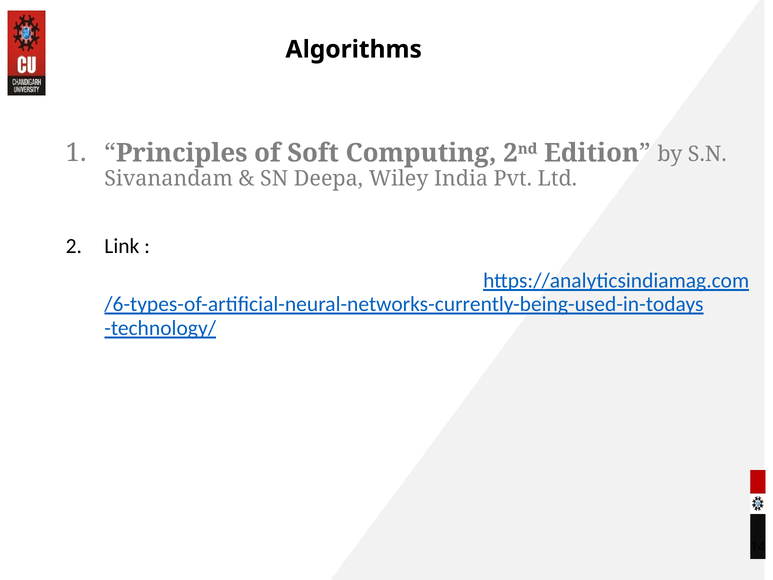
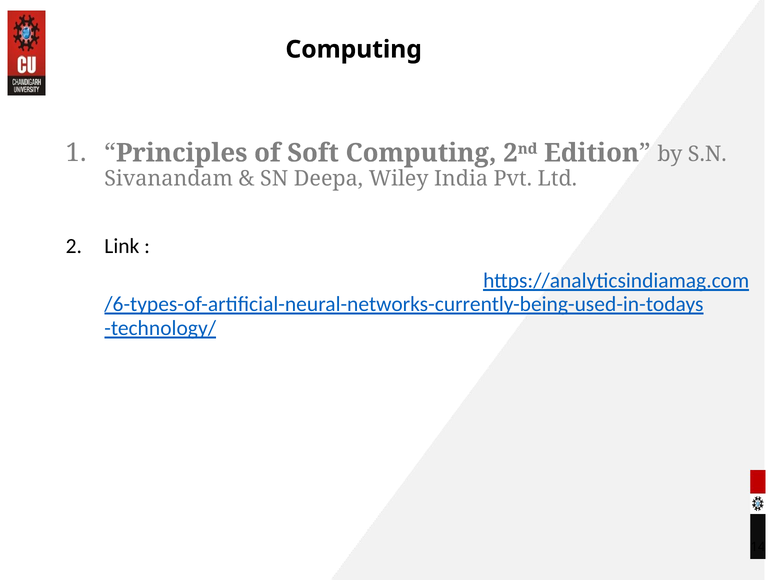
Algorithms at (354, 49): Algorithms -> Computing
